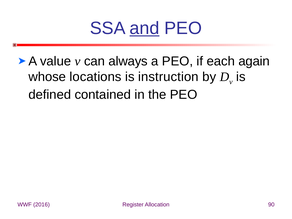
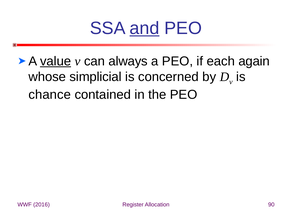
value underline: none -> present
locations: locations -> simplicial
instruction: instruction -> concerned
defined: defined -> chance
